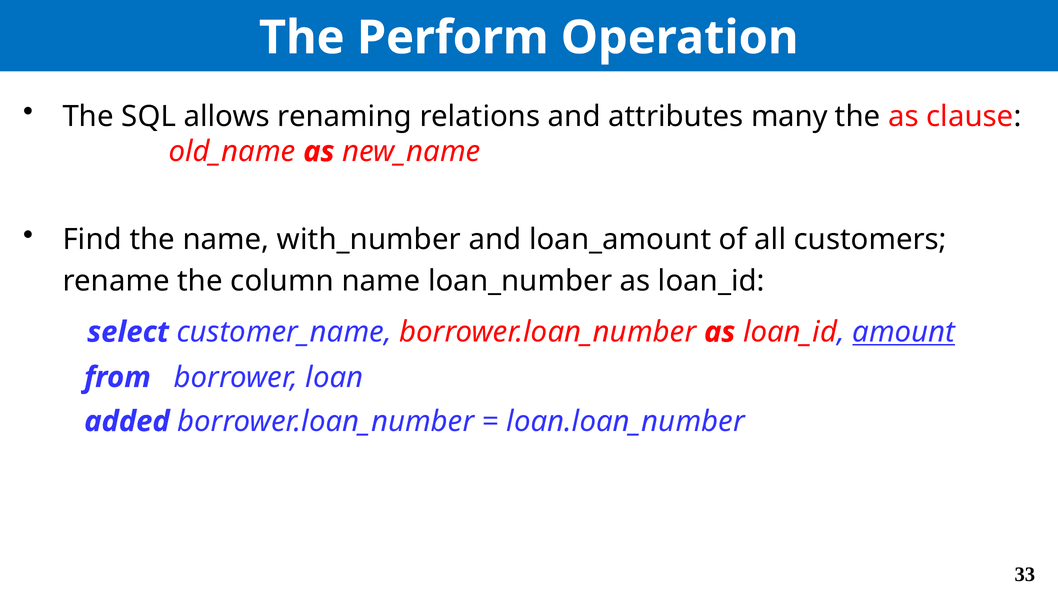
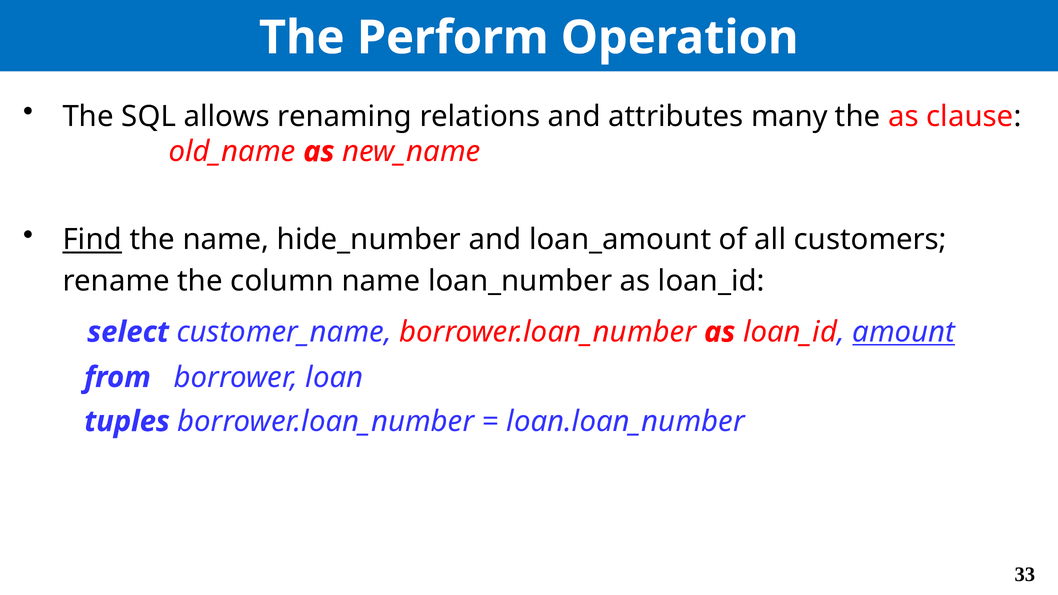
Find underline: none -> present
with_number: with_number -> hide_number
added: added -> tuples
